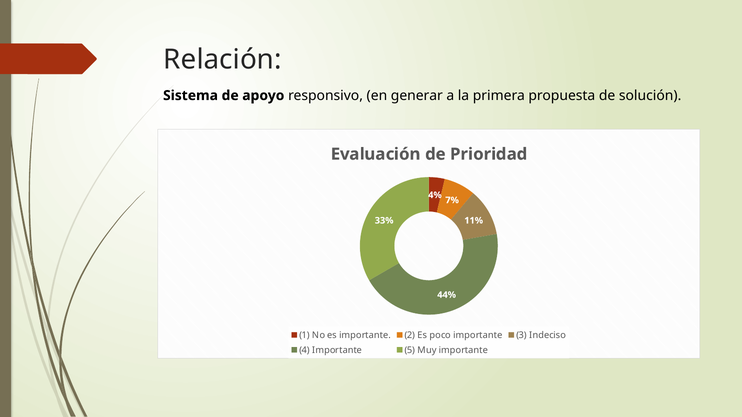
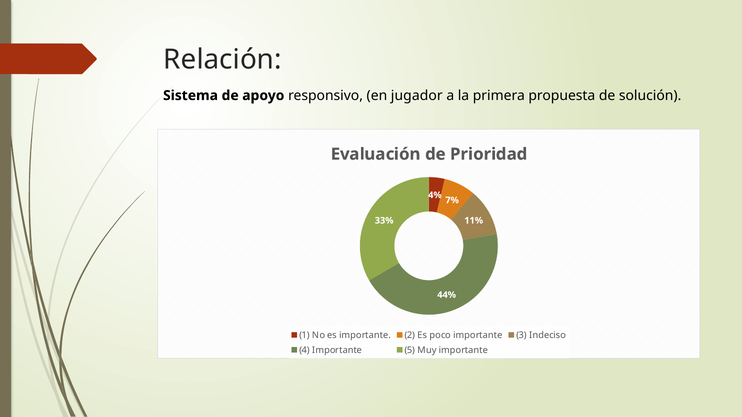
generar: generar -> jugador
